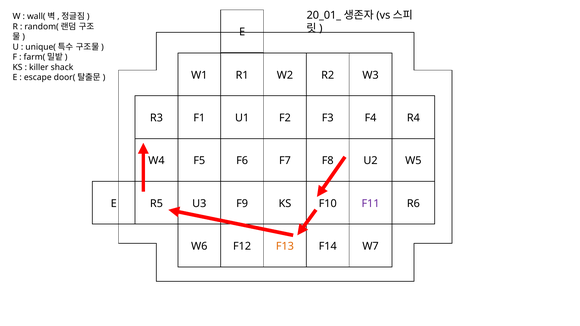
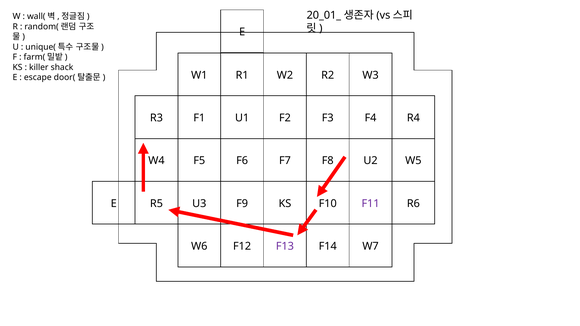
F13 colour: orange -> purple
